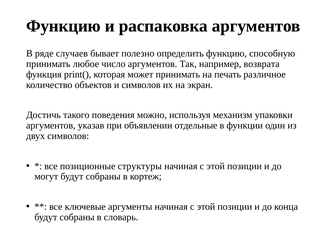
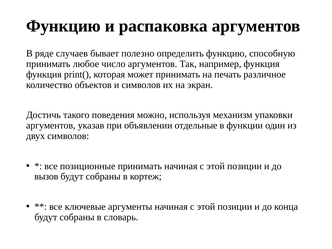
например возврата: возврата -> функция
позиционные структуры: структуры -> принимать
могут: могут -> вызов
